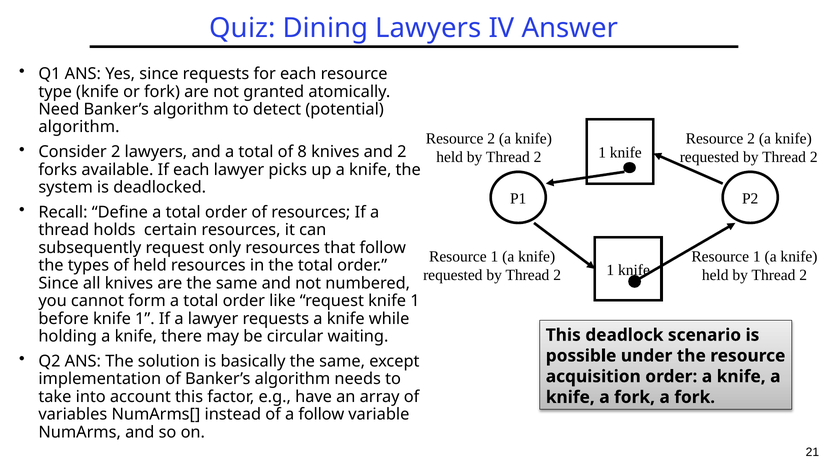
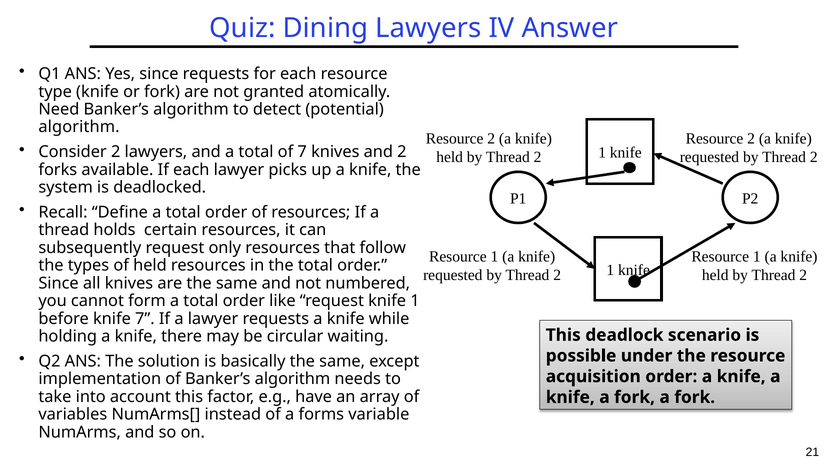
of 8: 8 -> 7
before knife 1: 1 -> 7
a follow: follow -> forms
